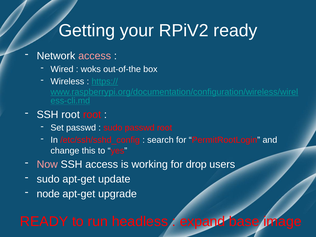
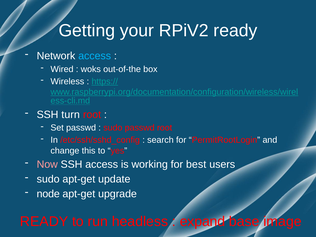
access at (95, 56) colour: pink -> light blue
SSH root: root -> turn
drop: drop -> best
